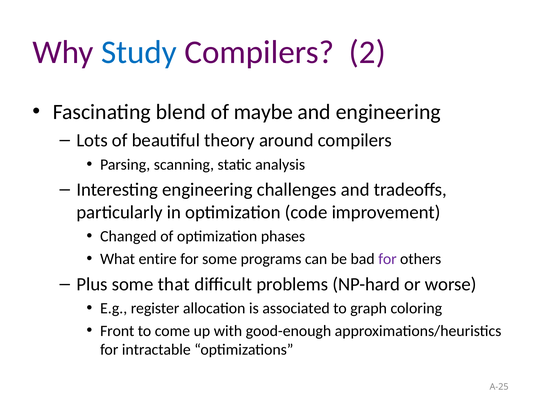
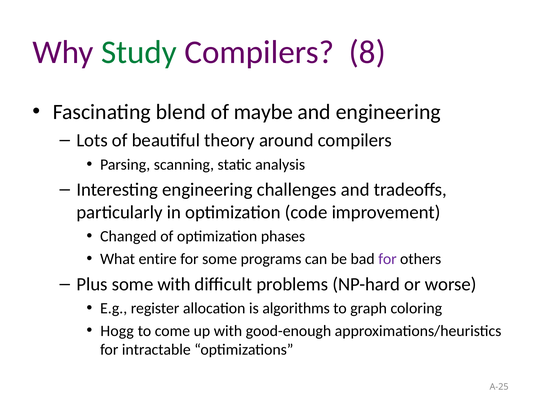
Study colour: blue -> green
2: 2 -> 8
some that: that -> with
associated: associated -> algorithms
Front: Front -> Hogg
